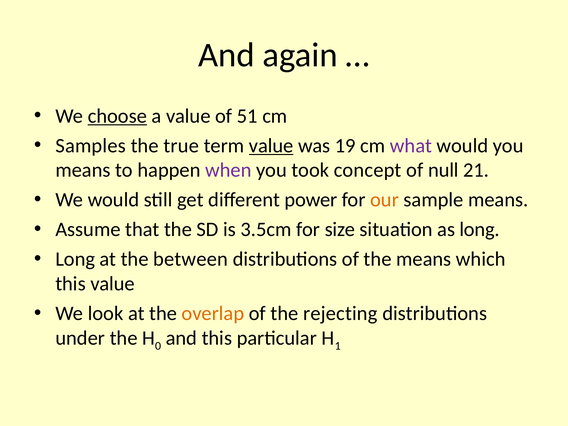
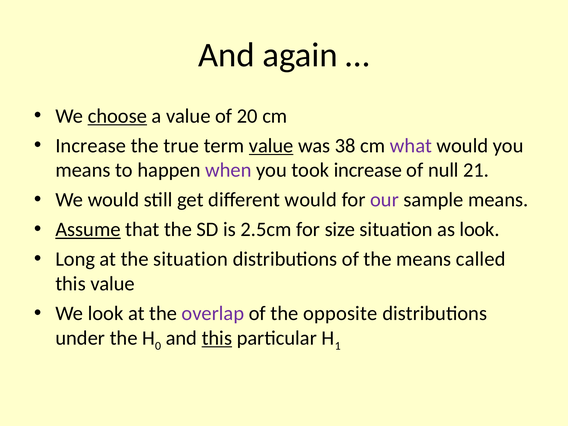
51: 51 -> 20
Samples at (91, 146): Samples -> Increase
19: 19 -> 38
took concept: concept -> increase
different power: power -> would
our colour: orange -> purple
Assume underline: none -> present
3.5cm: 3.5cm -> 2.5cm
as long: long -> look
the between: between -> situation
which: which -> called
overlap colour: orange -> purple
rejecting: rejecting -> opposite
this at (217, 338) underline: none -> present
